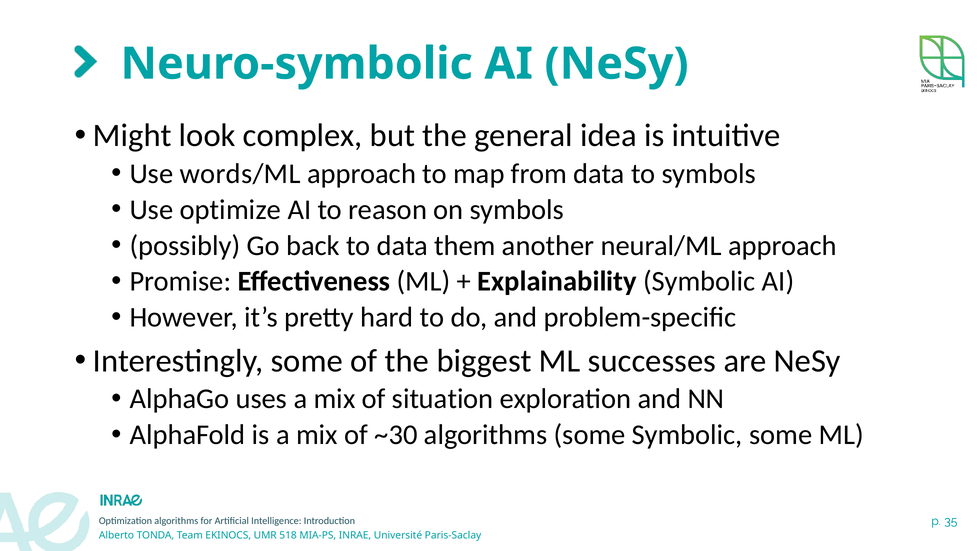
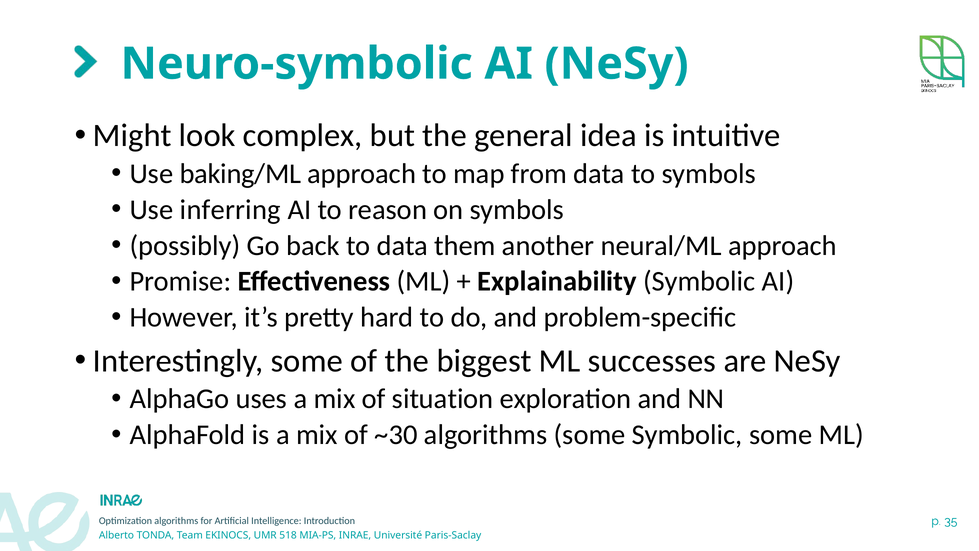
words/ML: words/ML -> baking/ML
optimize: optimize -> inferring
